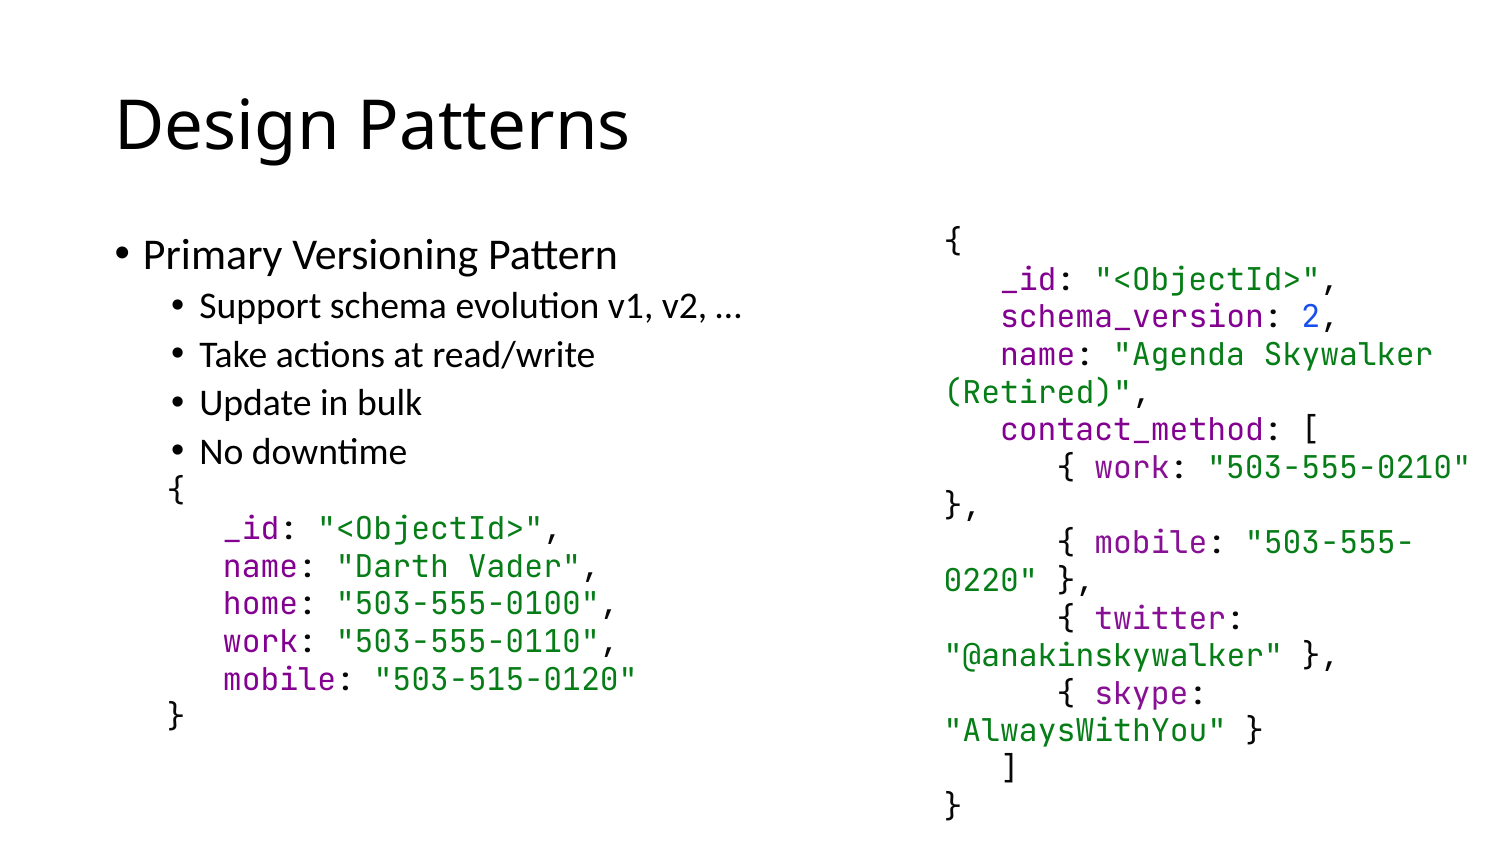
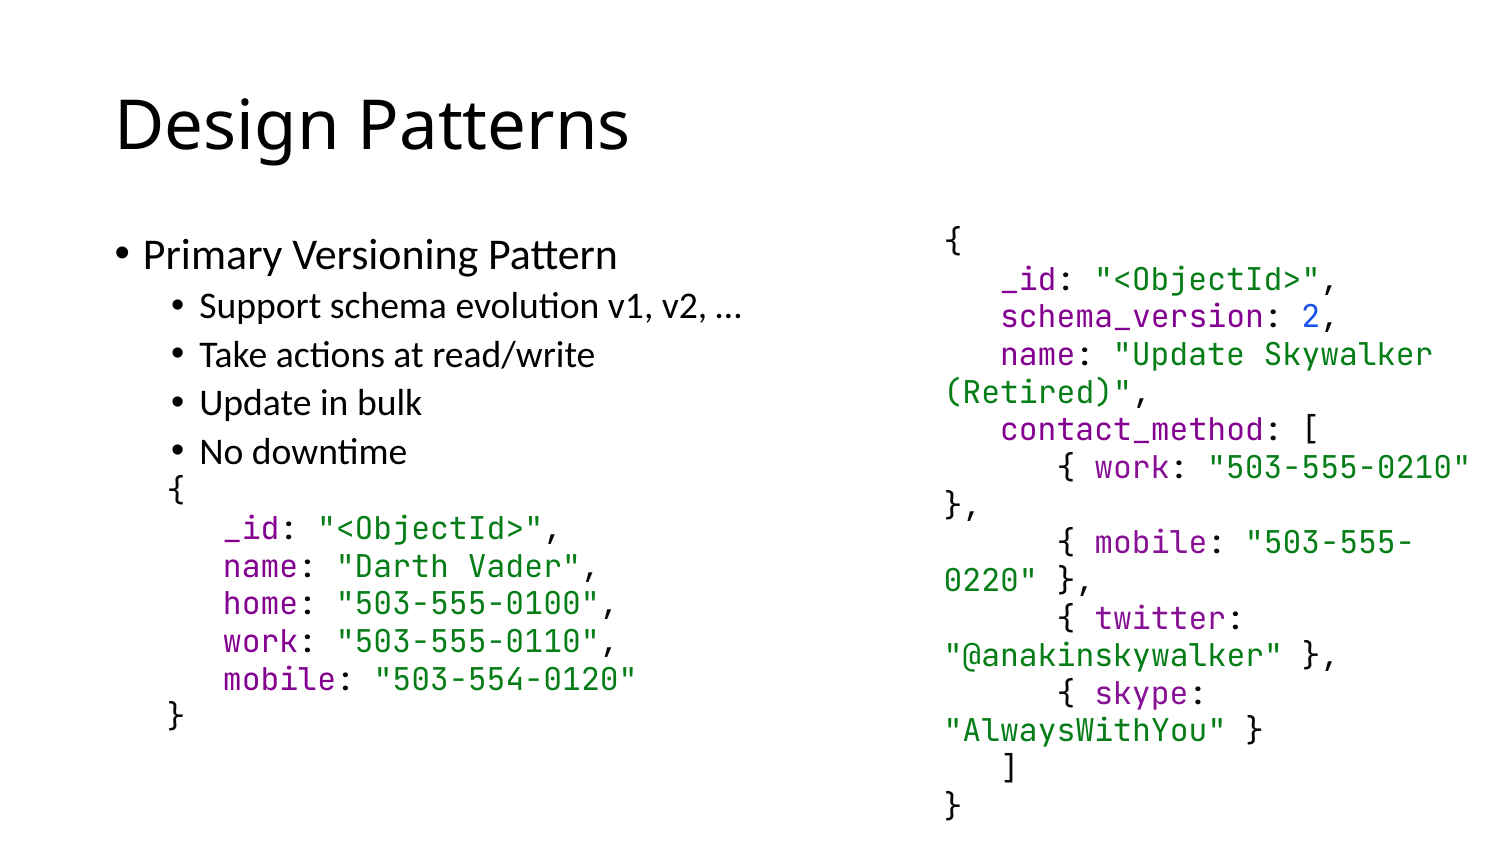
name Agenda: Agenda -> Update
503-515-0120: 503-515-0120 -> 503-554-0120
